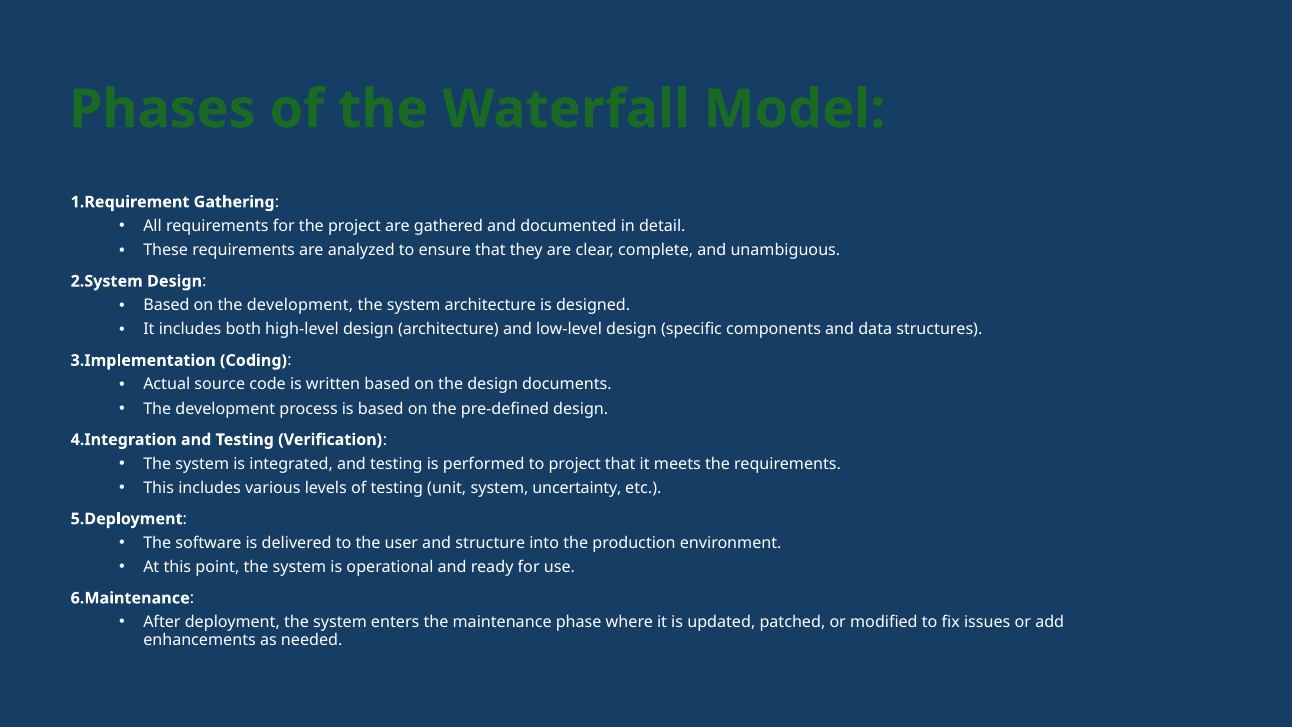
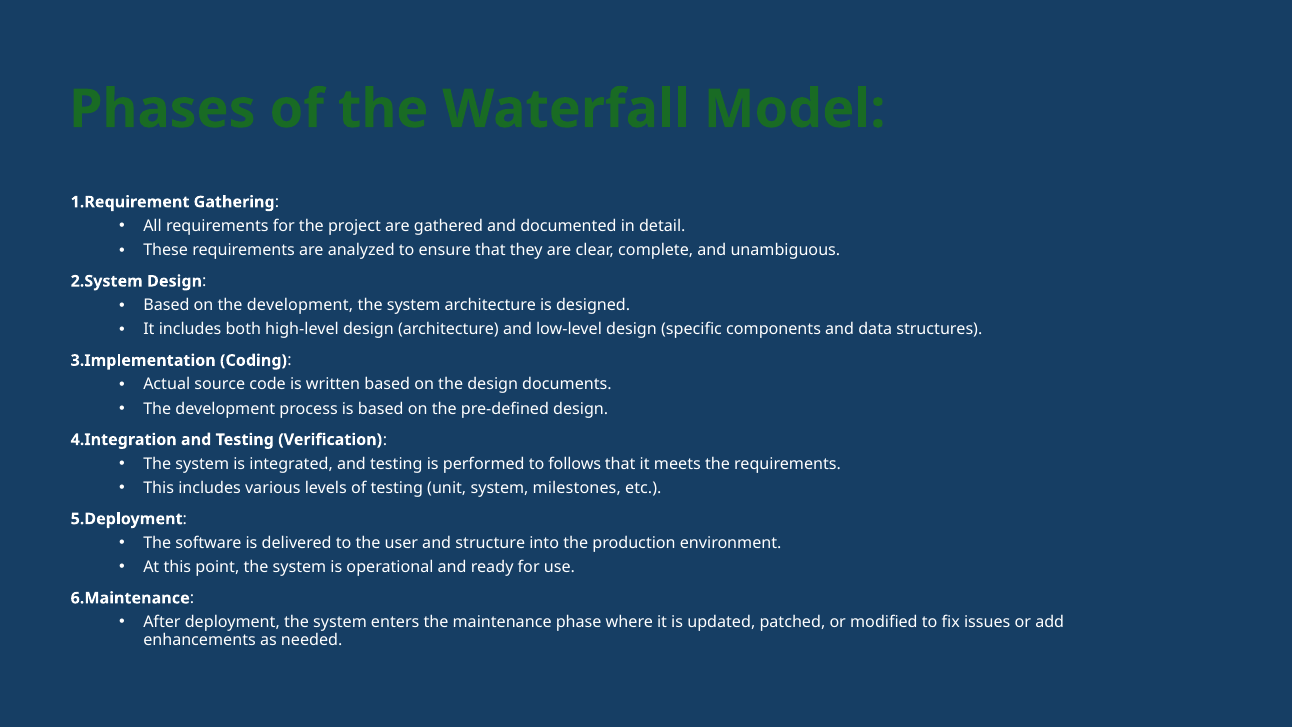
to project: project -> follows
uncertainty: uncertainty -> milestones
